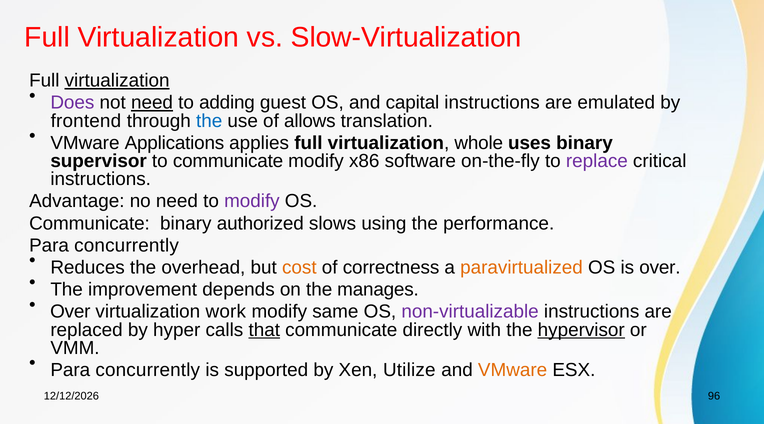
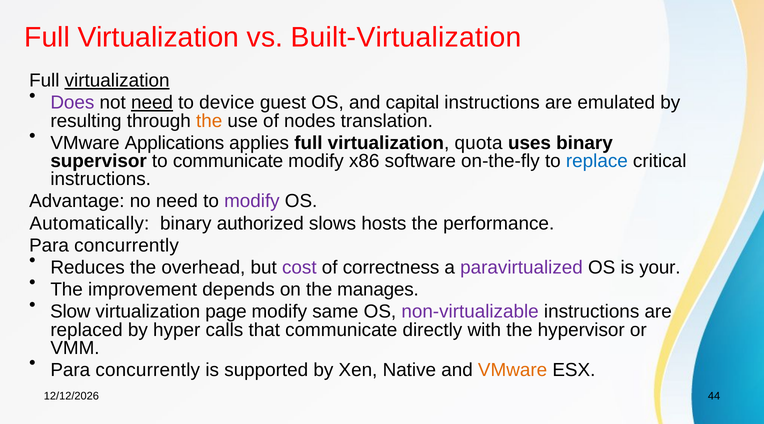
Slow-Virtualization: Slow-Virtualization -> Built-Virtualization
adding: adding -> device
frontend: frontend -> resulting
the at (209, 121) colour: blue -> orange
allows: allows -> nodes
whole: whole -> quota
replace colour: purple -> blue
Communicate at (89, 224): Communicate -> Automatically
using: using -> hosts
cost colour: orange -> purple
paravirtualized colour: orange -> purple
is over: over -> your
Over at (70, 312): Over -> Slow
work: work -> page
that underline: present -> none
hypervisor underline: present -> none
Utilize: Utilize -> Native
96: 96 -> 44
